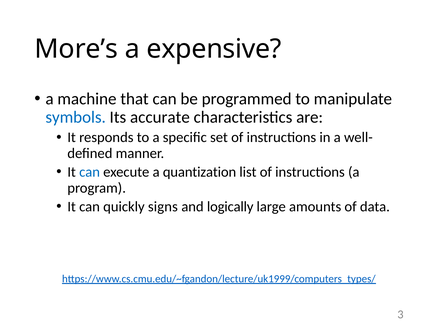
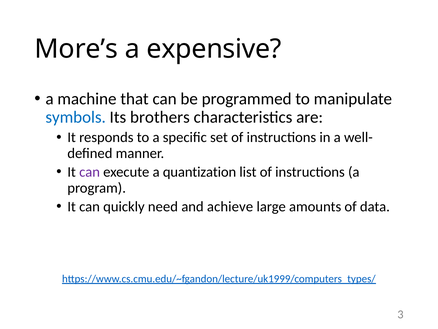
accurate: accurate -> brothers
can at (90, 172) colour: blue -> purple
signs: signs -> need
logically: logically -> achieve
